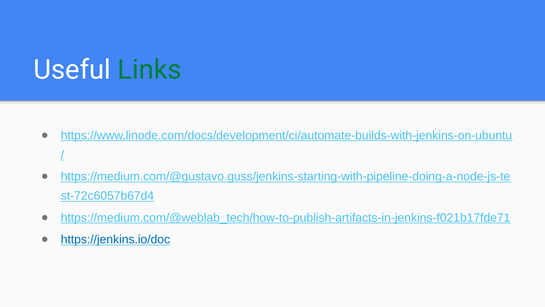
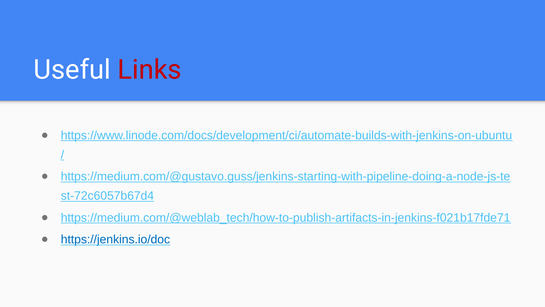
Links colour: green -> red
